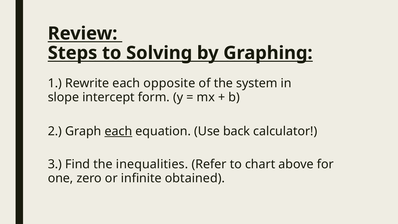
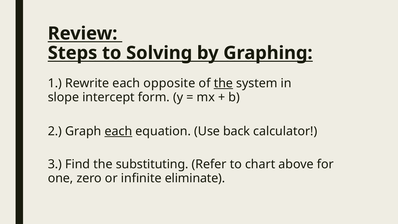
the at (223, 83) underline: none -> present
inequalities: inequalities -> substituting
obtained: obtained -> eliminate
